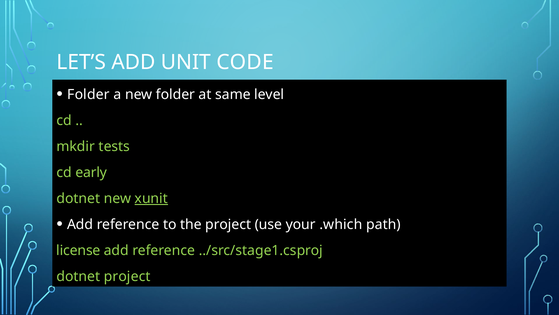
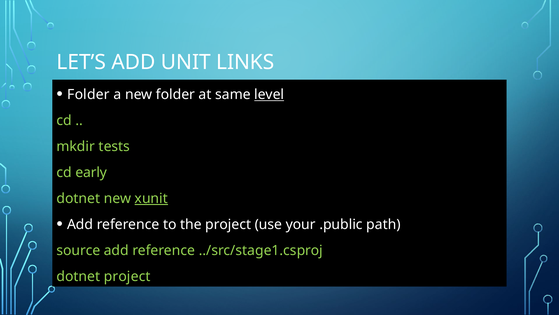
CODE: CODE -> LINKS
level underline: none -> present
.which: .which -> .public
license: license -> source
